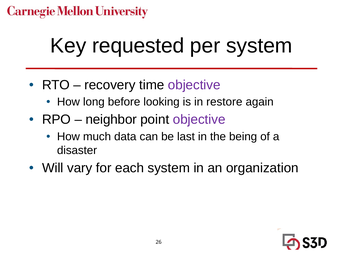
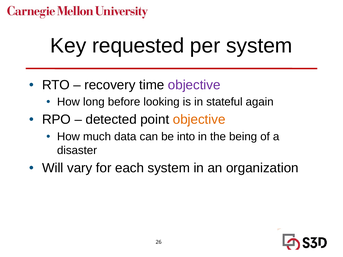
restore: restore -> stateful
neighbor: neighbor -> detected
objective at (199, 120) colour: purple -> orange
last: last -> into
